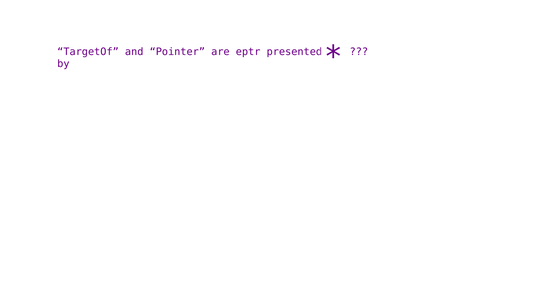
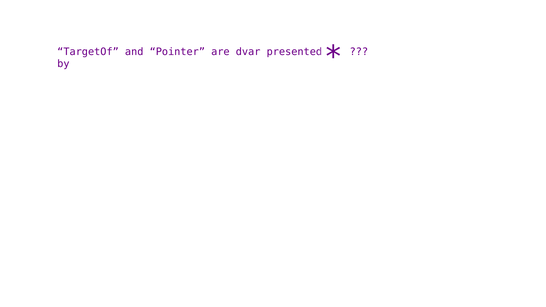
eptr: eptr -> dvar
